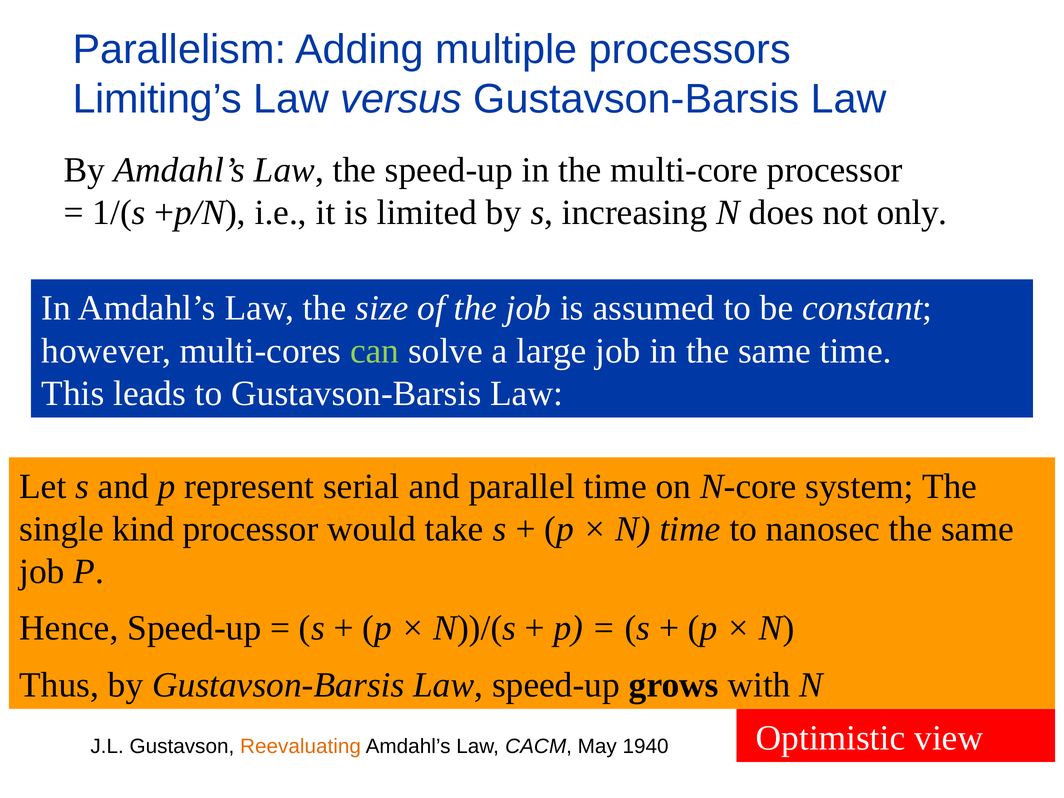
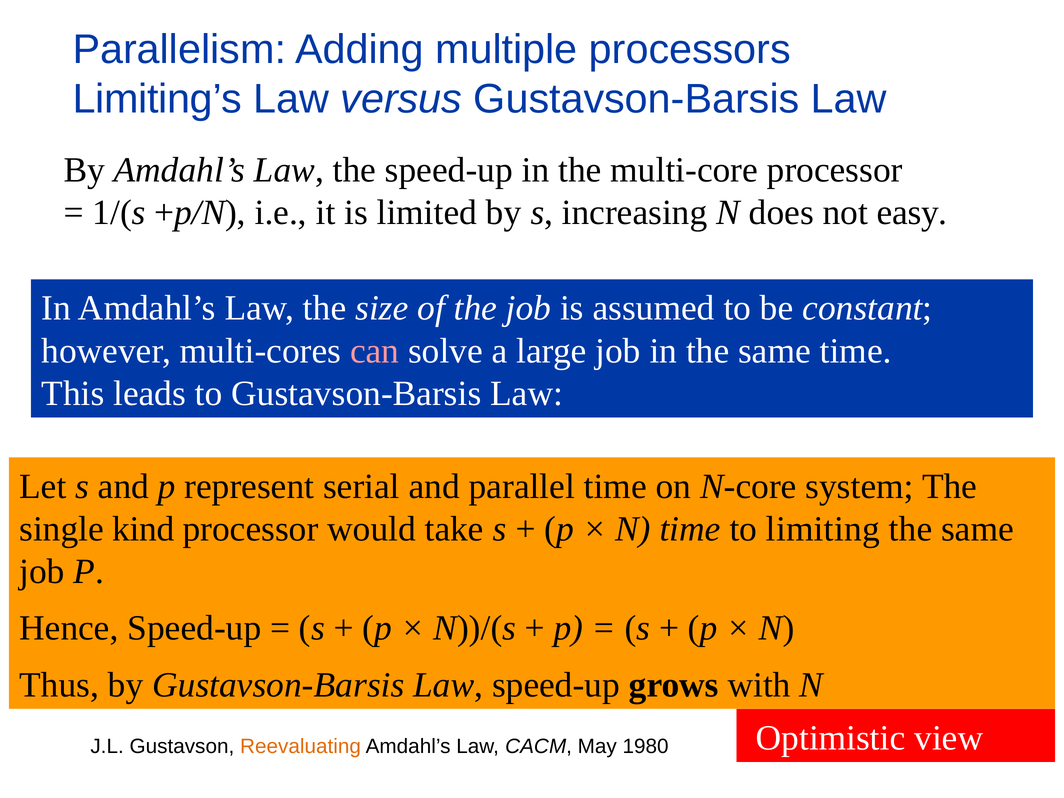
only: only -> easy
can colour: light green -> pink
nanosec: nanosec -> limiting
1940: 1940 -> 1980
